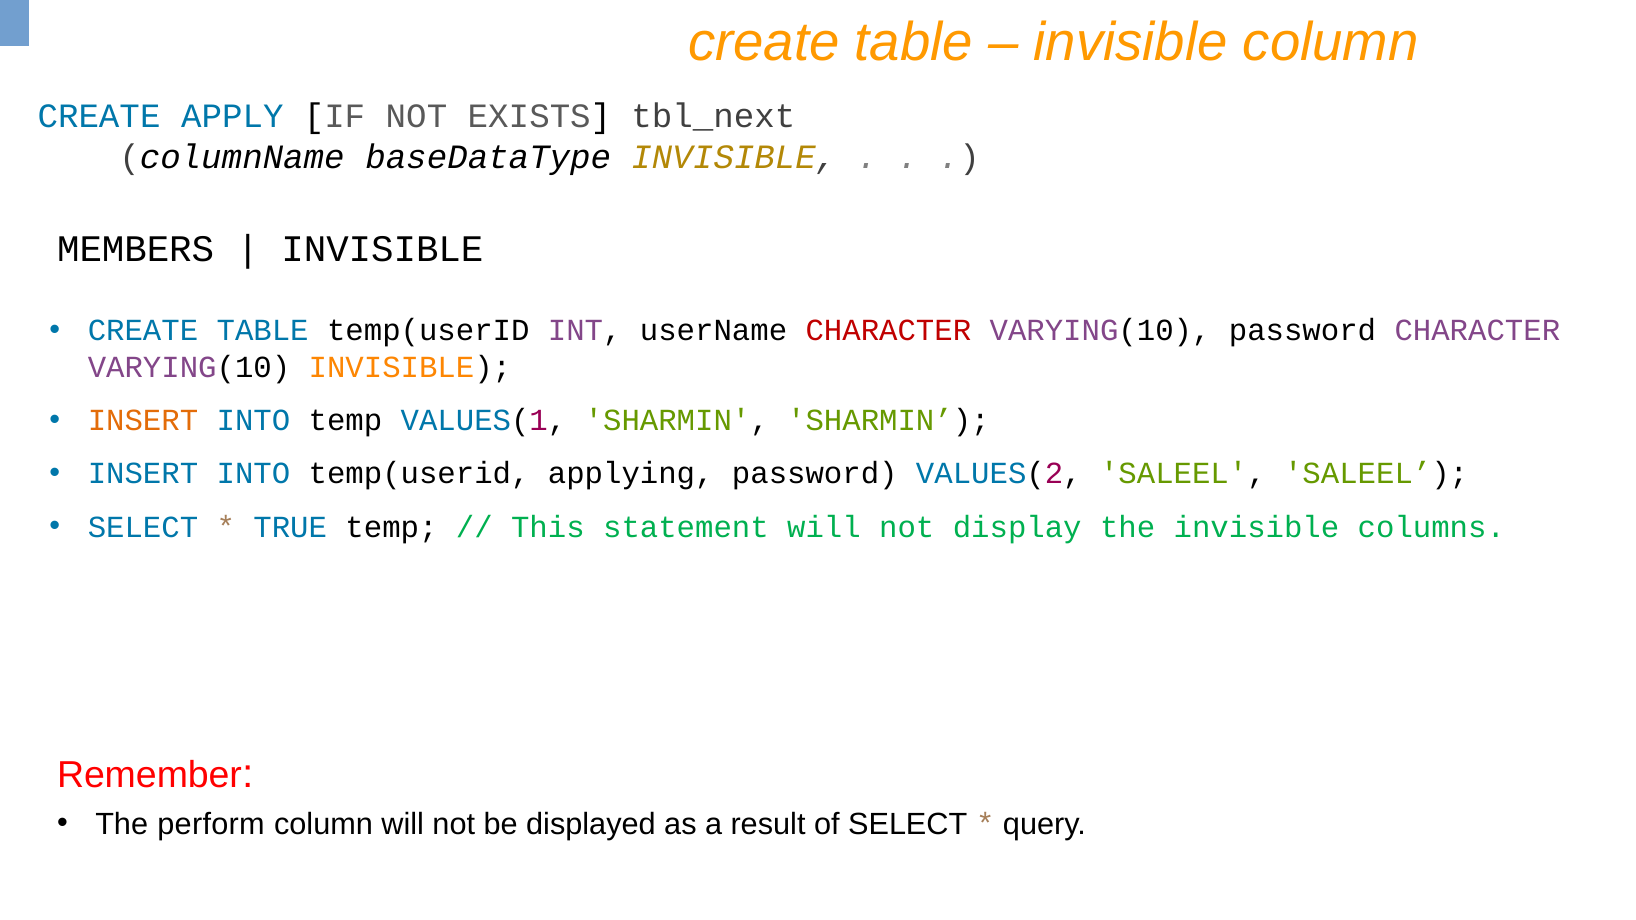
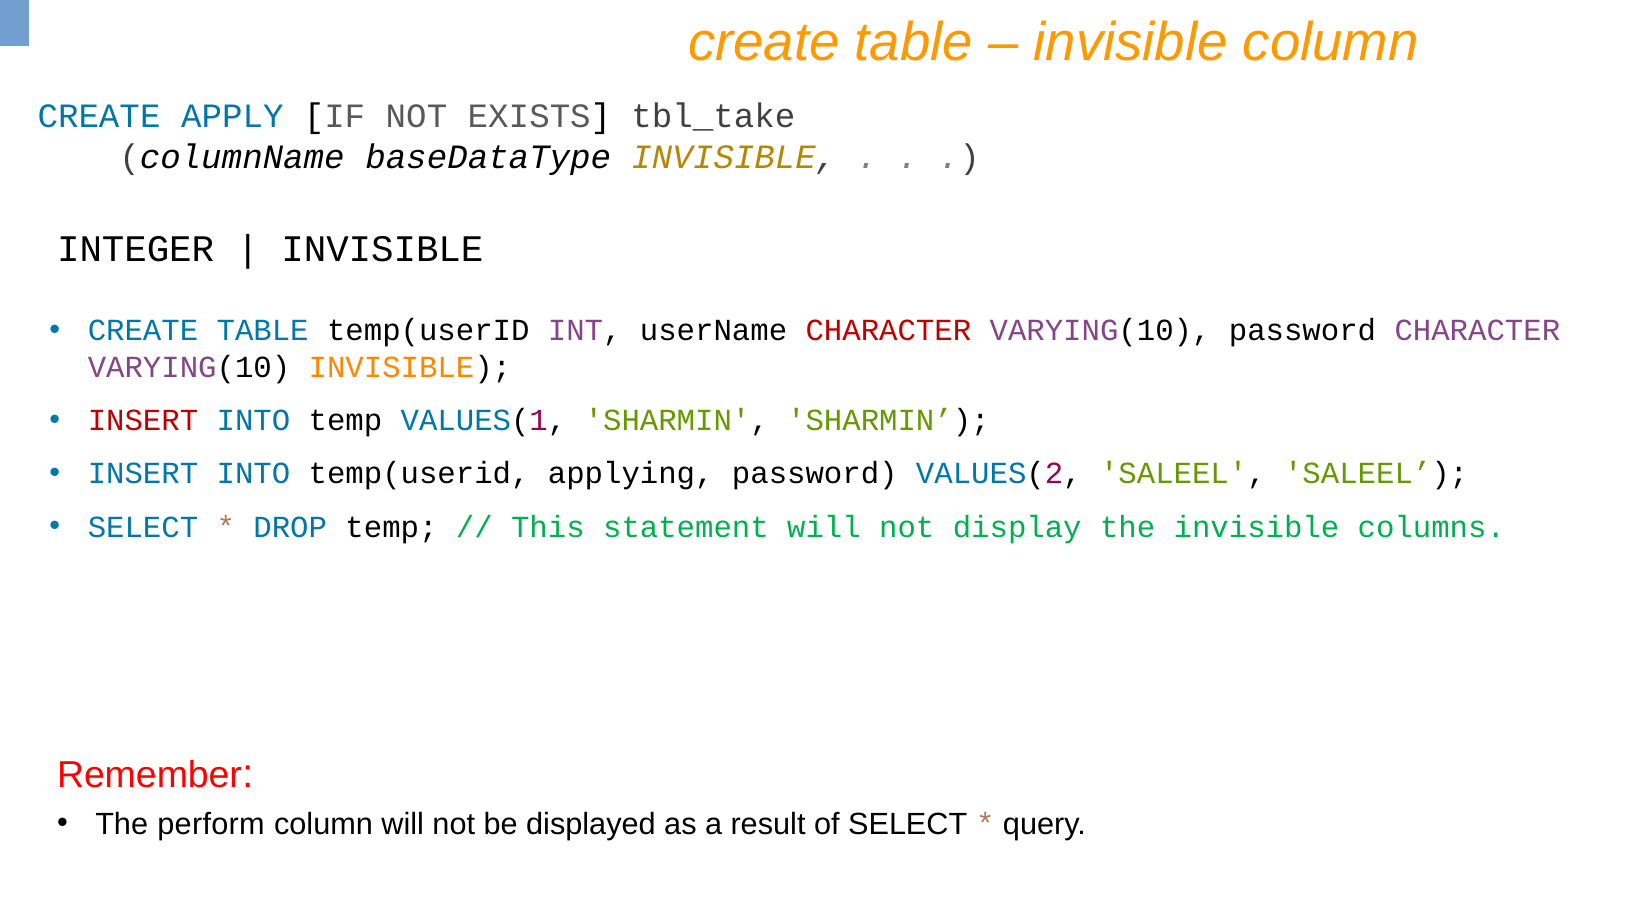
tbl_next: tbl_next -> tbl_take
MEMBERS: MEMBERS -> INTEGER
INSERT at (143, 421) colour: orange -> red
TRUE: TRUE -> DROP
